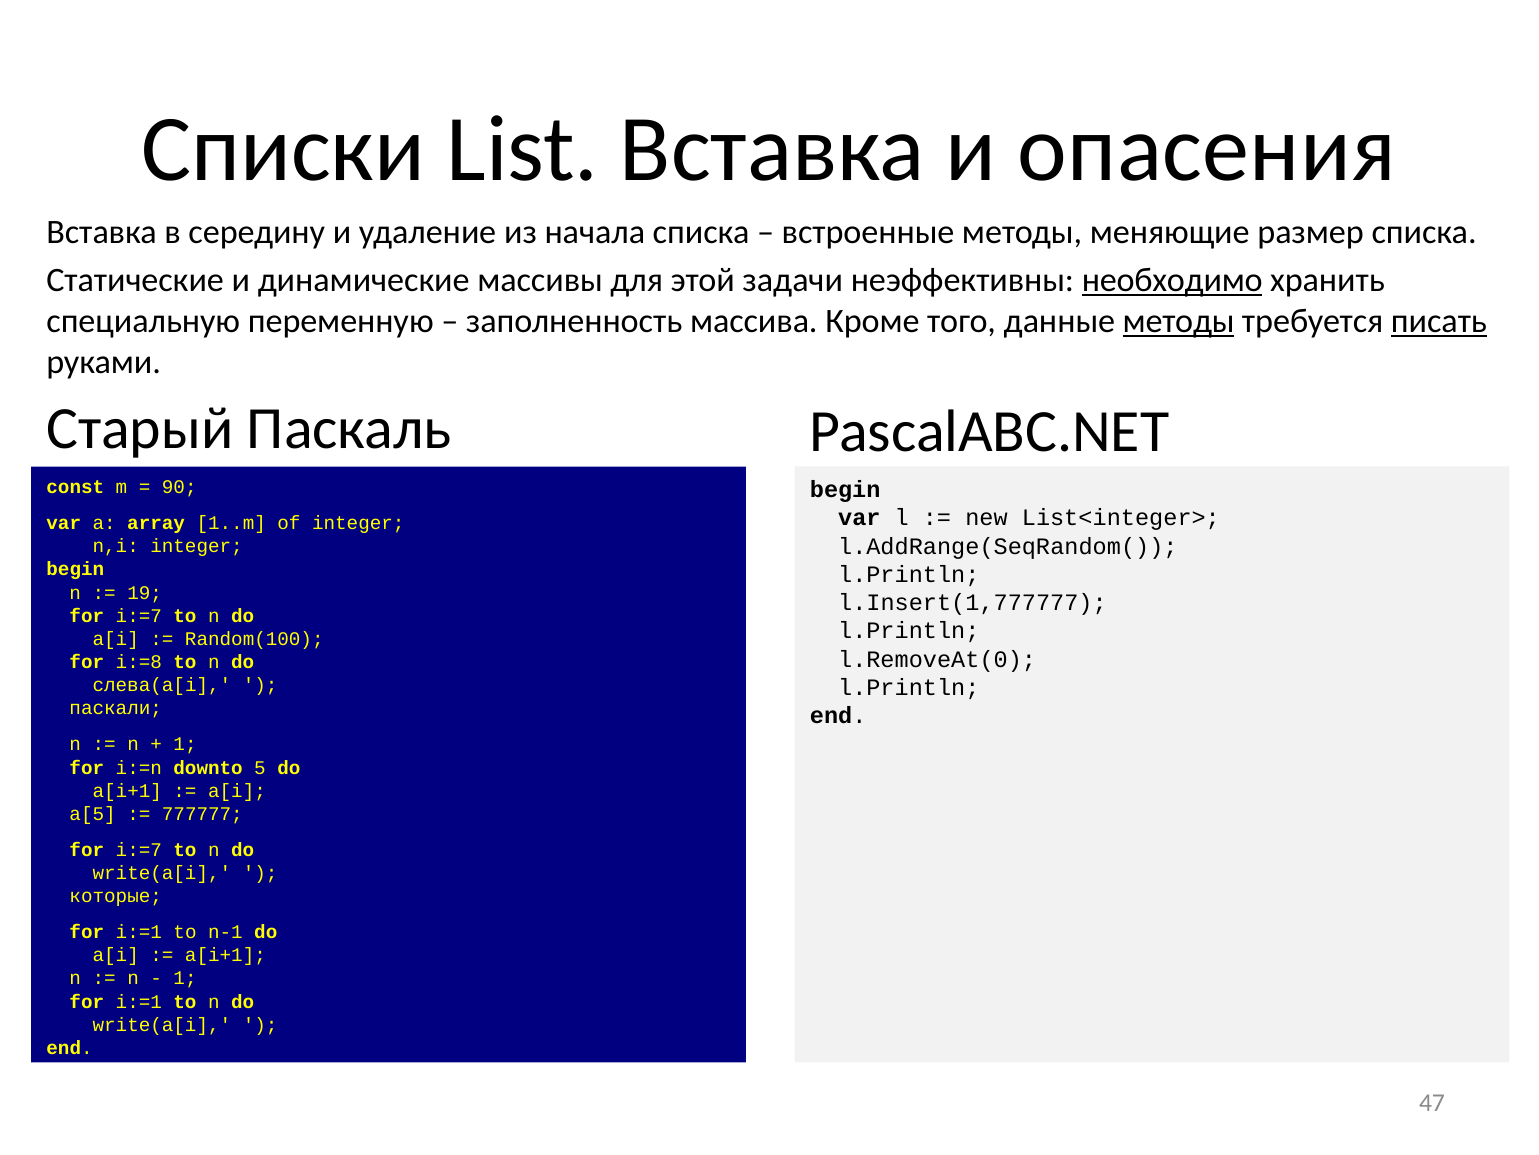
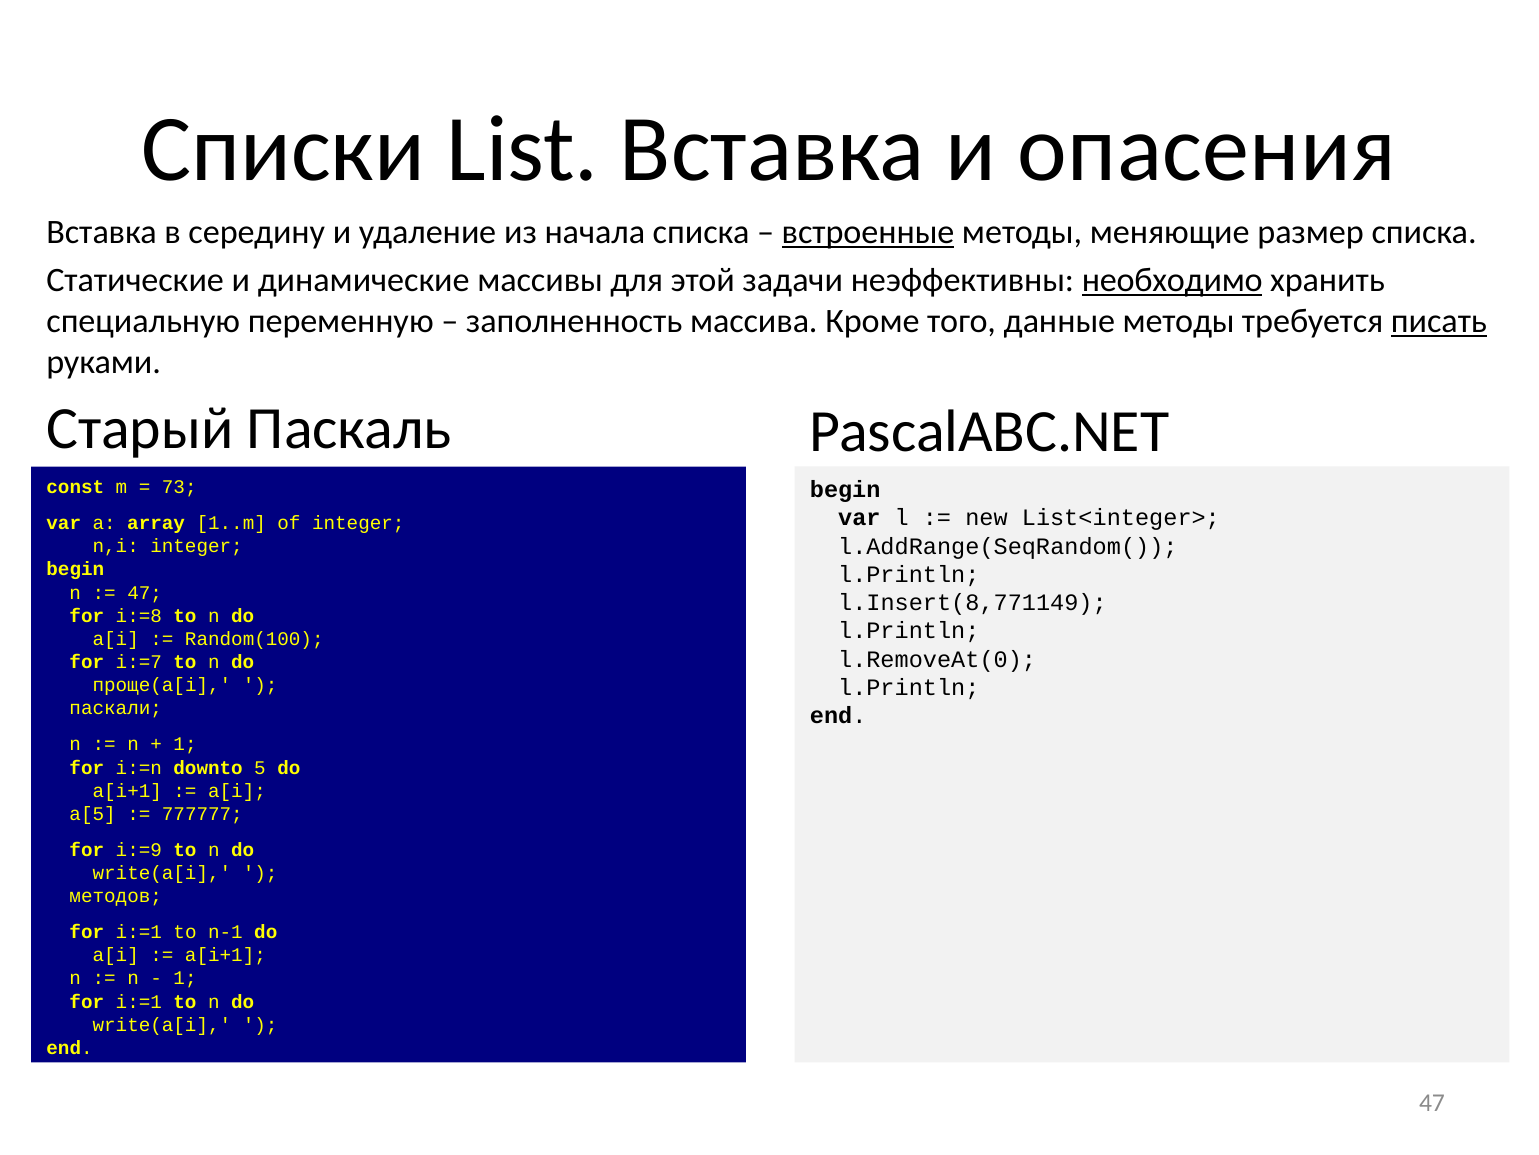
встроенные underline: none -> present
методы at (1179, 321) underline: present -> none
90: 90 -> 73
19 at (145, 592): 19 -> 47
l.Insert(1,777777: l.Insert(1,777777 -> l.Insert(8,771149
i:=7 at (139, 615): i:=7 -> i:=8
i:=8: i:=8 -> i:=7
слева(a[i: слева(a[i -> проще(a[i
i:=7 at (139, 849): i:=7 -> i:=9
которые: которые -> методов
